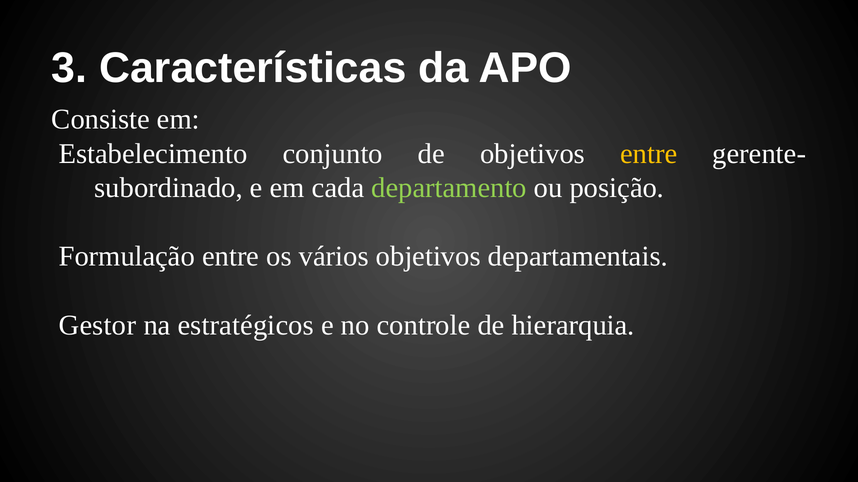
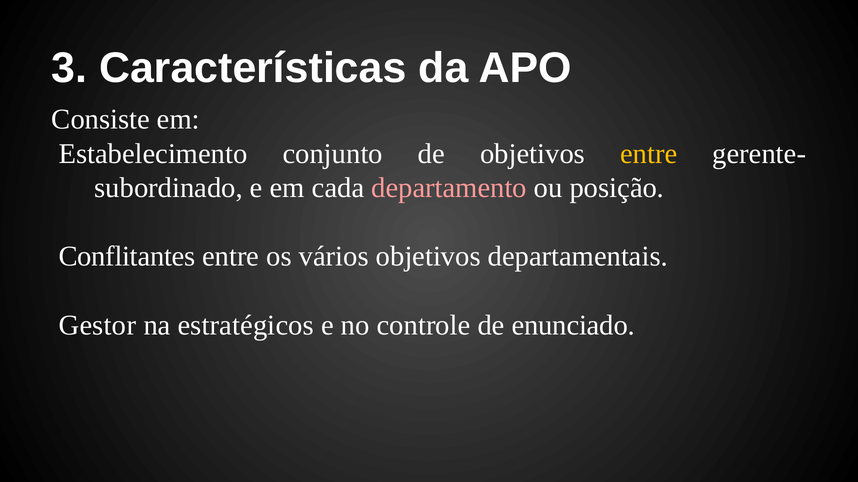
departamento colour: light green -> pink
Formulação: Formulação -> Conflitantes
hierarquia: hierarquia -> enunciado
